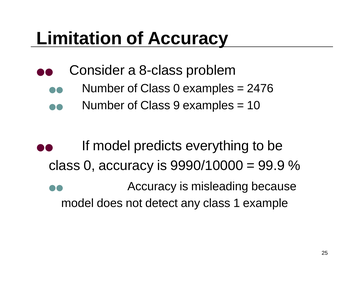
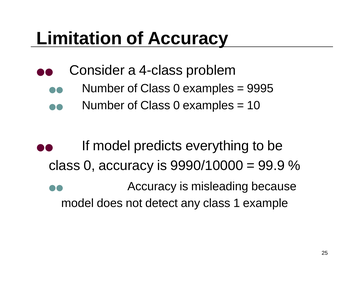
8-class: 8-class -> 4-class
2476: 2476 -> 9995
9 at (177, 106): 9 -> 0
